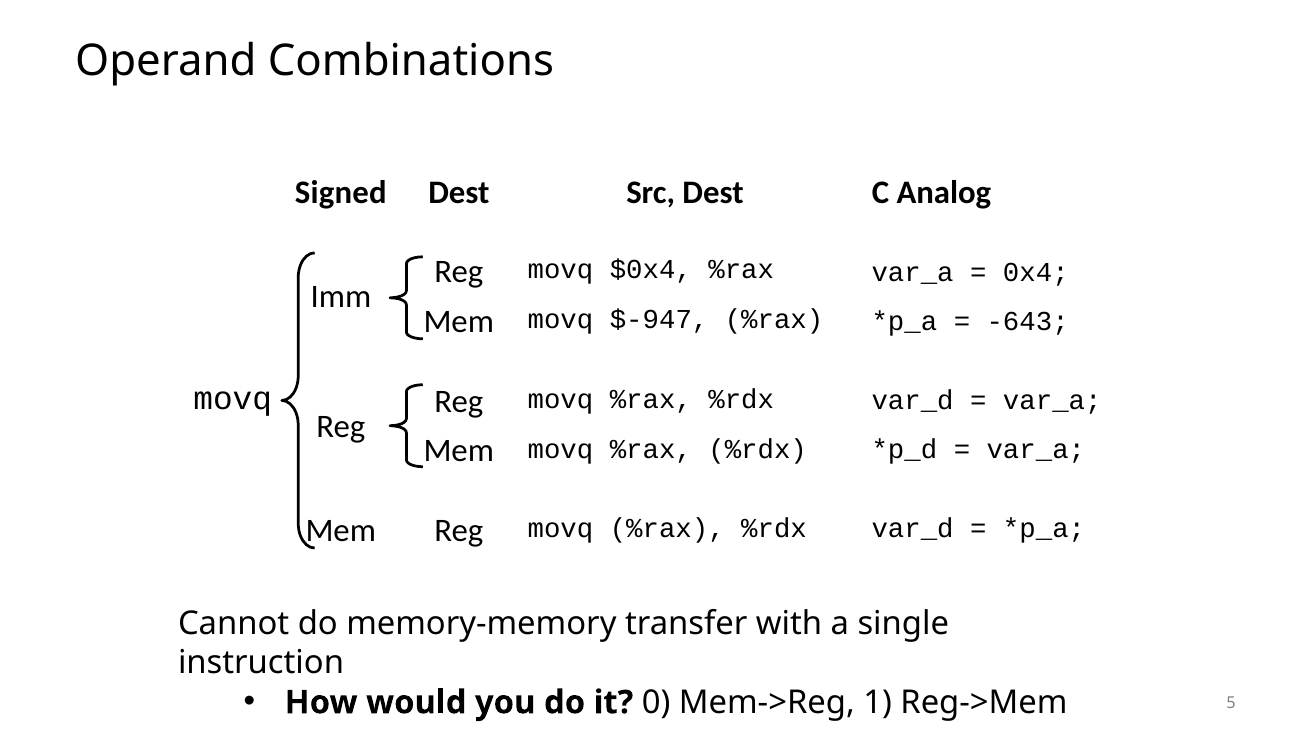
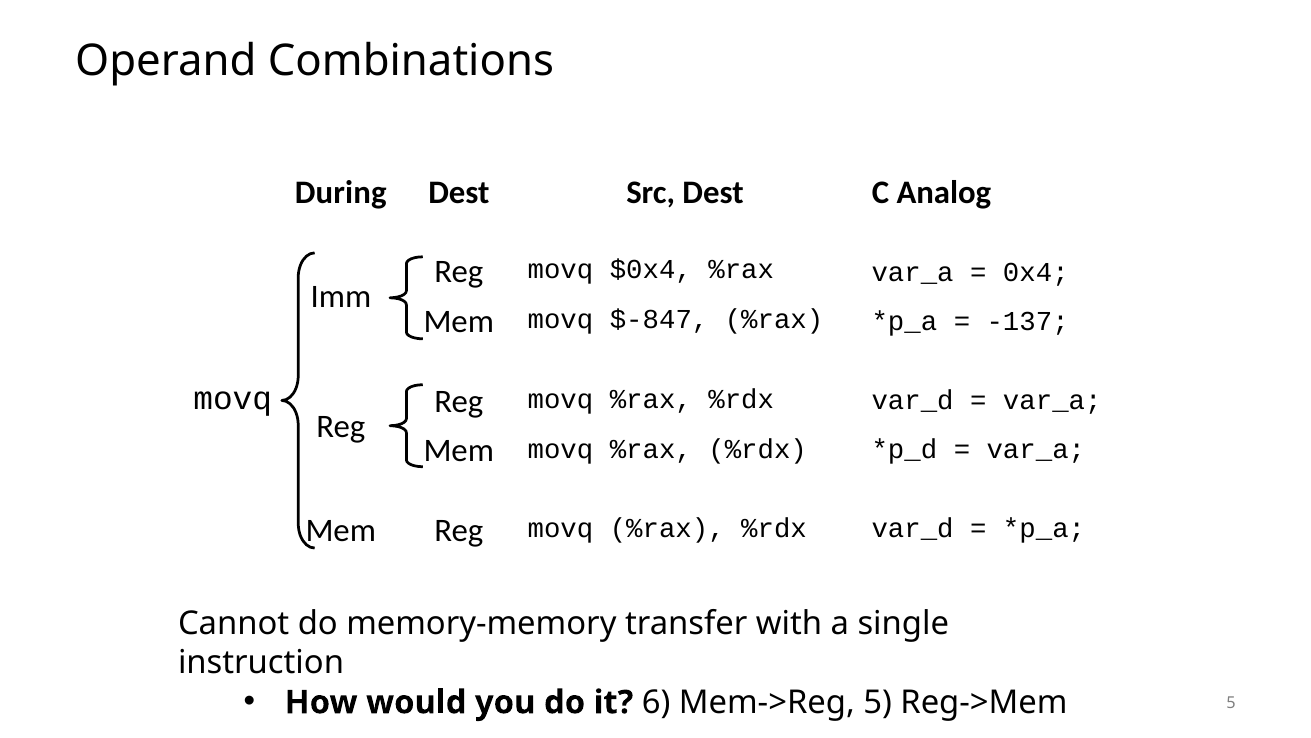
Signed: Signed -> During
$-947: $-947 -> $-847
-643: -643 -> -137
0: 0 -> 6
Mem->Reg 1: 1 -> 5
